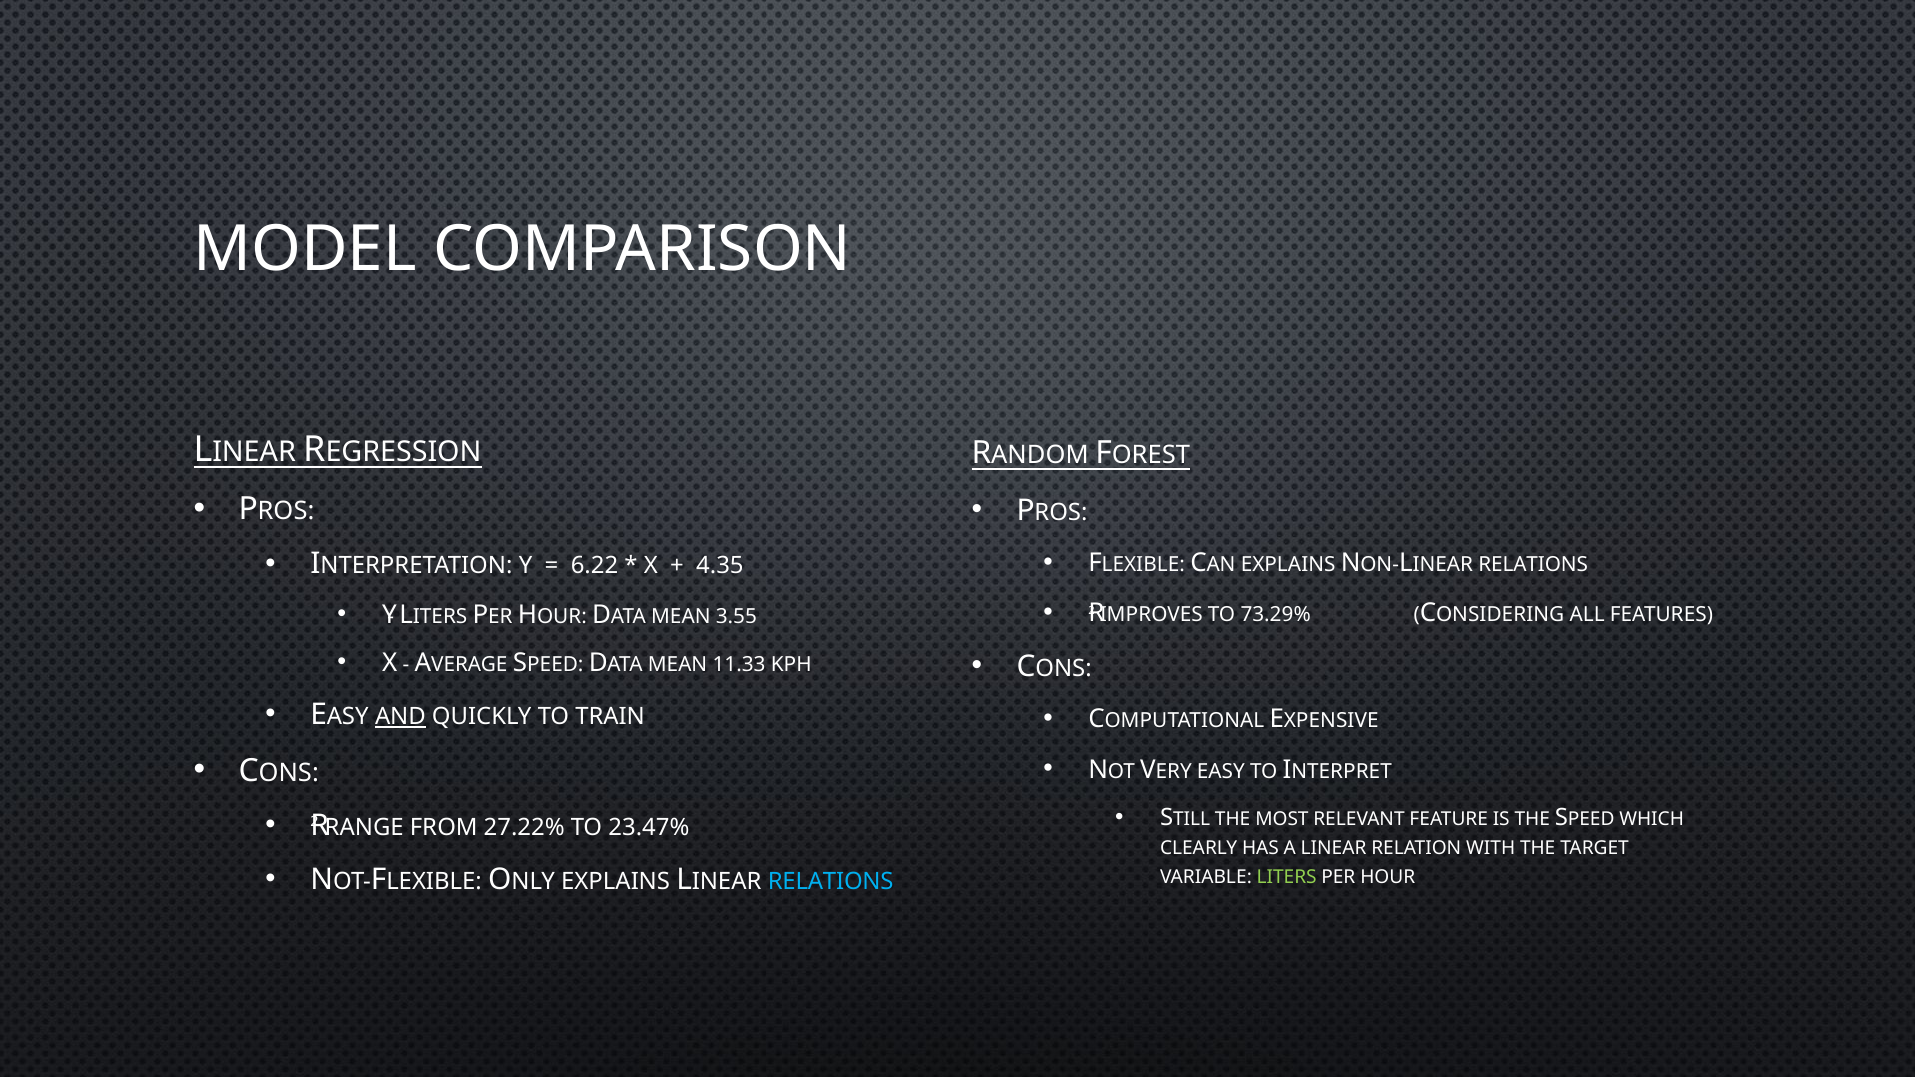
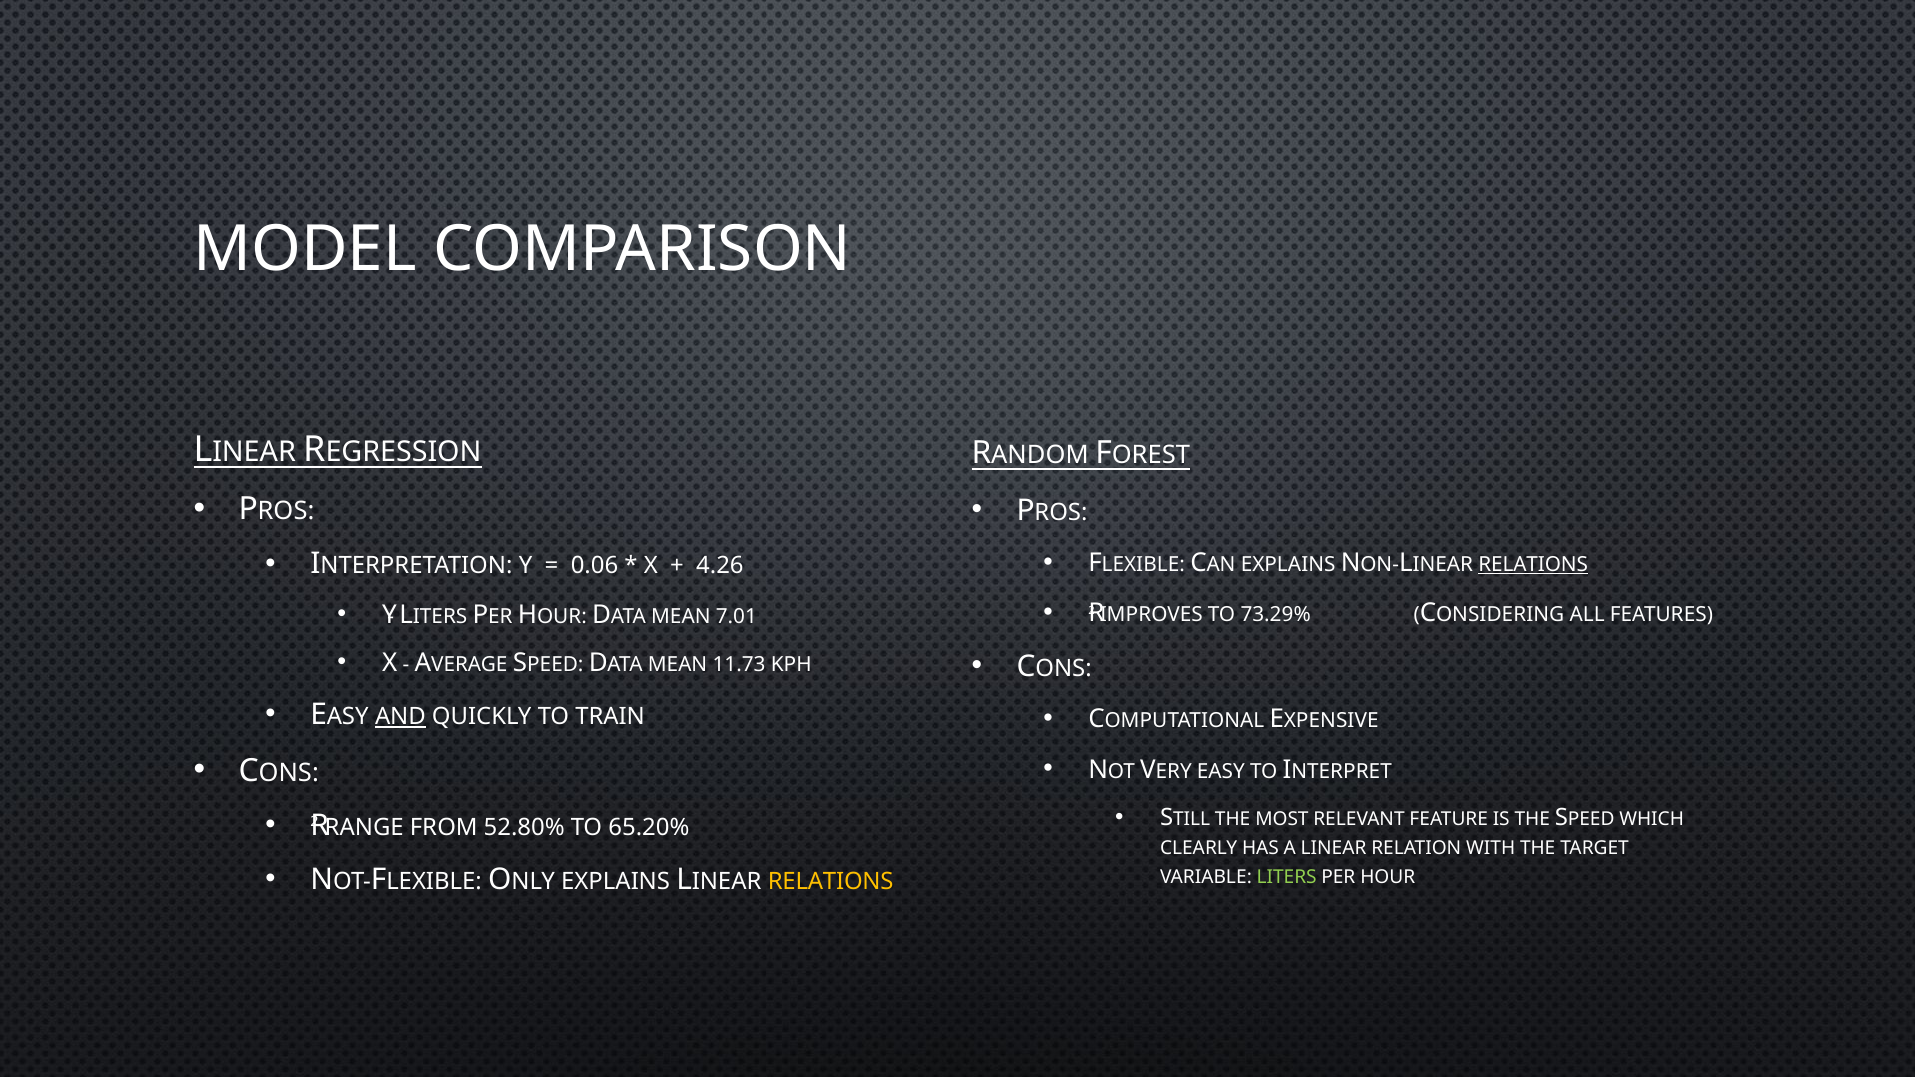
RELATIONS at (1533, 565) underline: none -> present
6.22: 6.22 -> 0.06
4.35: 4.35 -> 4.26
3.55: 3.55 -> 7.01
11.33: 11.33 -> 11.73
27.22%: 27.22% -> 52.80%
23.47%: 23.47% -> 65.20%
RELATIONS at (831, 882) colour: light blue -> yellow
